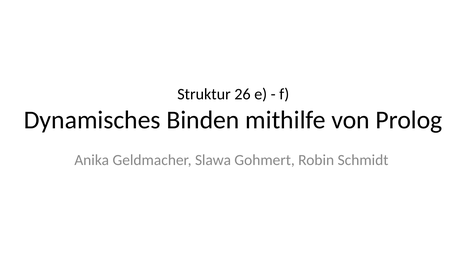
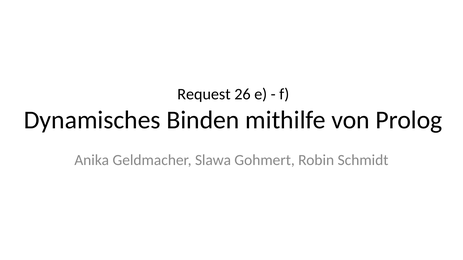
Struktur: Struktur -> Request
